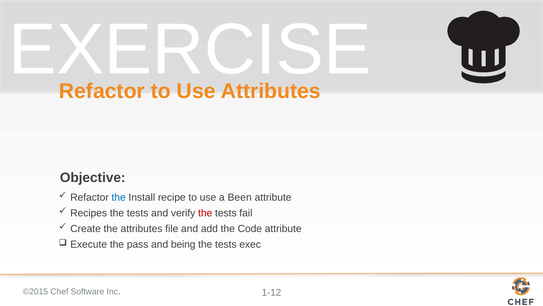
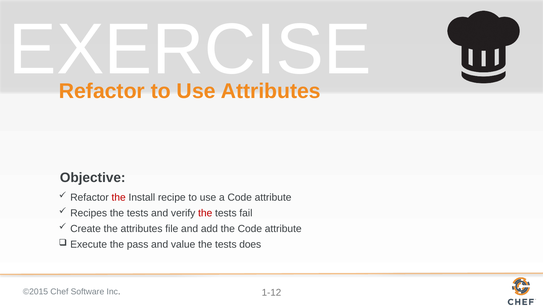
the at (119, 197) colour: blue -> red
a Been: Been -> Code
being: being -> value
exec: exec -> does
